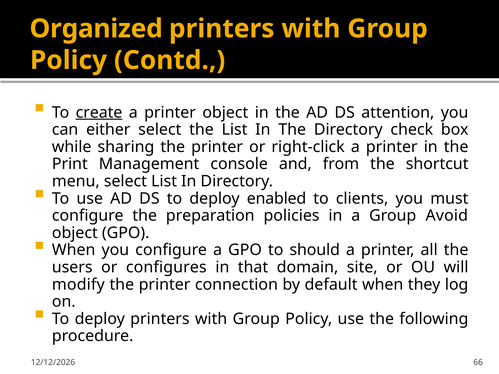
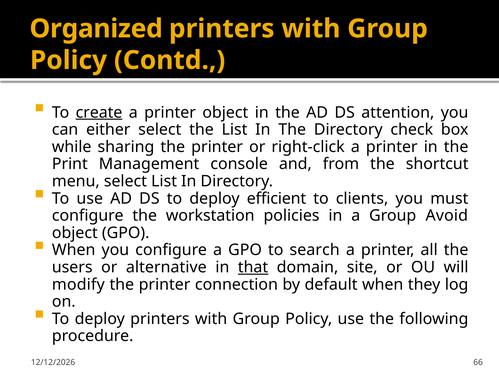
enabled: enabled -> efficient
preparation: preparation -> workstation
should: should -> search
configures: configures -> alternative
that underline: none -> present
